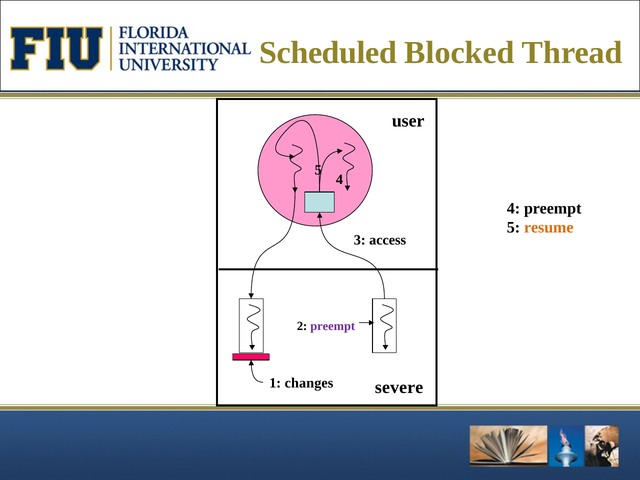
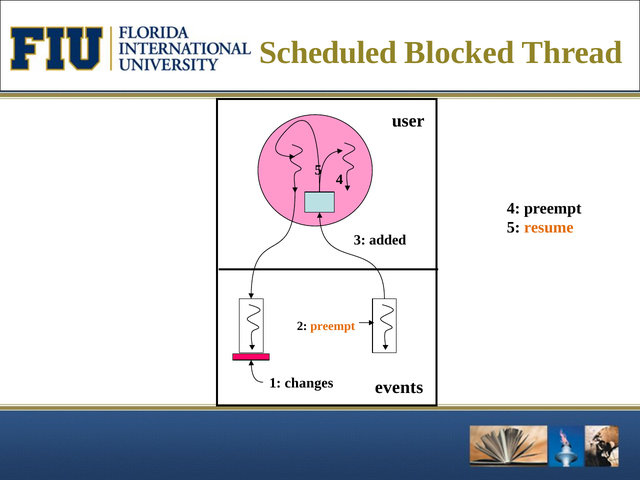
access: access -> added
preempt at (333, 326) colour: purple -> orange
severe: severe -> events
